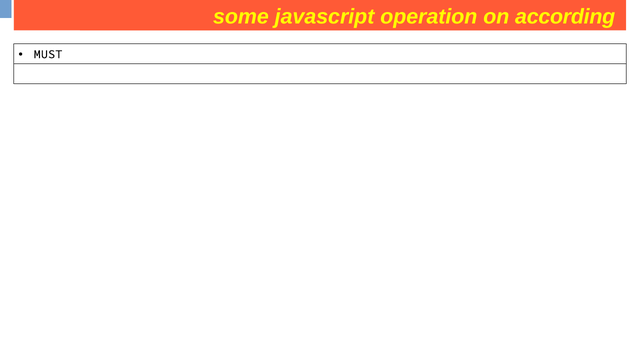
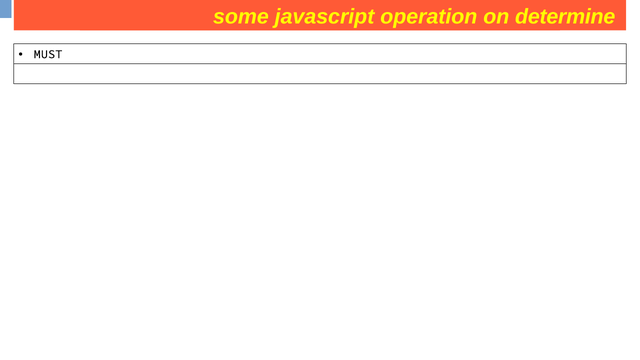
according: according -> determine
